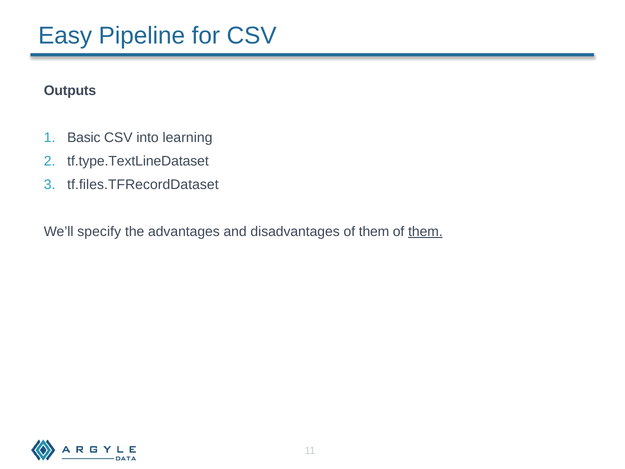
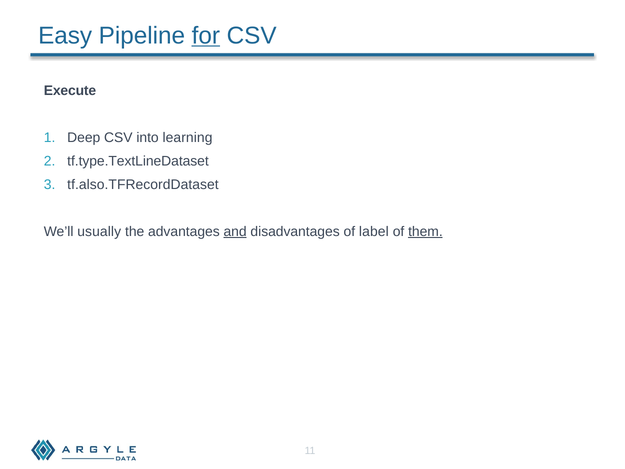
for underline: none -> present
Outputs: Outputs -> Execute
Basic: Basic -> Deep
tf.files.TFRecordDataset: tf.files.TFRecordDataset -> tf.also.TFRecordDataset
specify: specify -> usually
and underline: none -> present
disadvantages of them: them -> label
